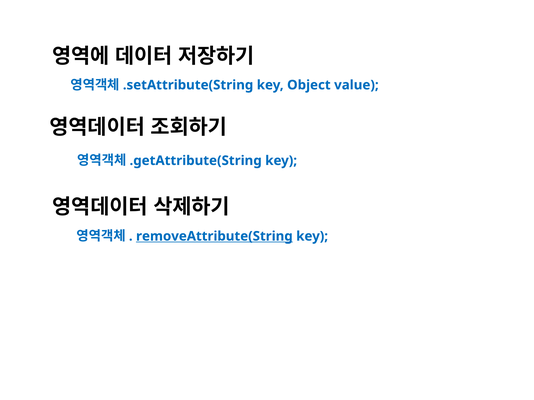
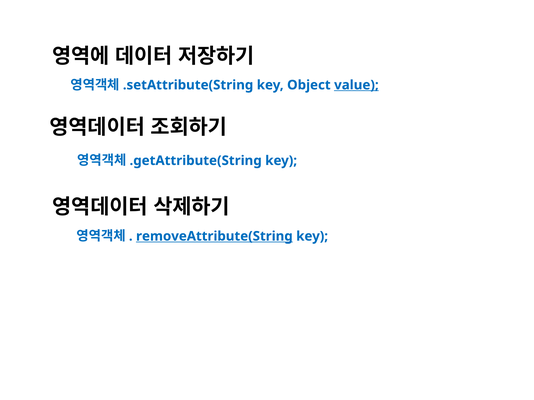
value underline: none -> present
